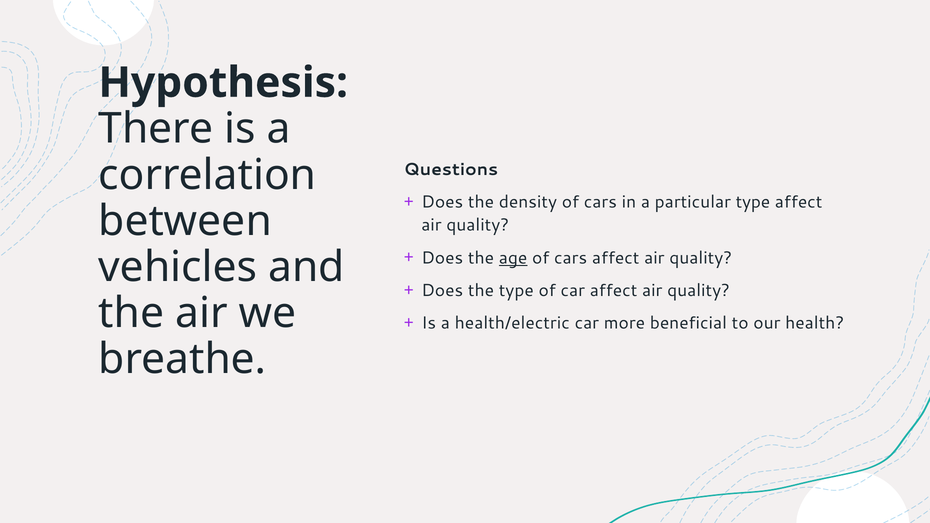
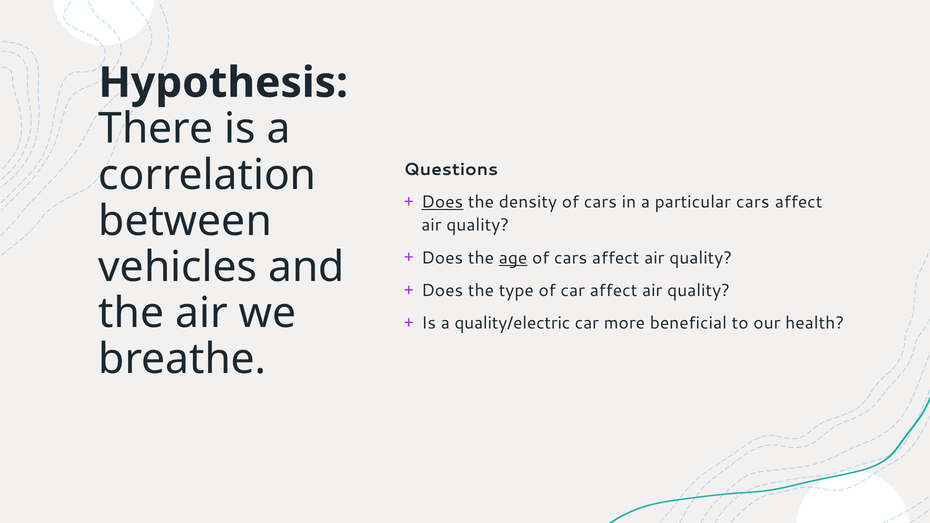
Does at (442, 202) underline: none -> present
particular type: type -> cars
health/electric: health/electric -> quality/electric
